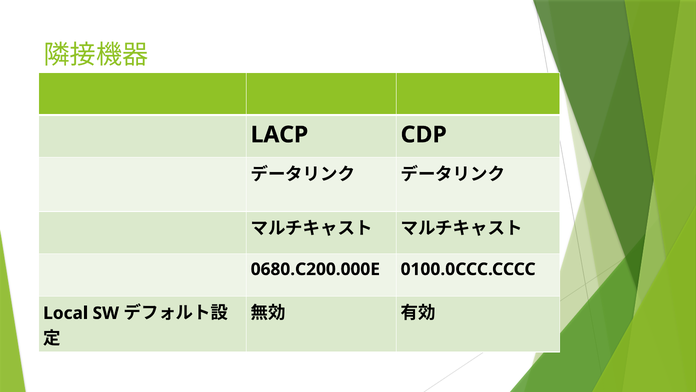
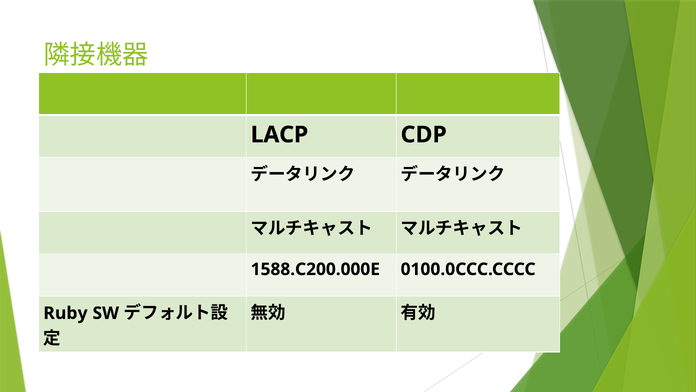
0680.C200.000E: 0680.C200.000E -> 1588.C200.000E
Local: Local -> Ruby
